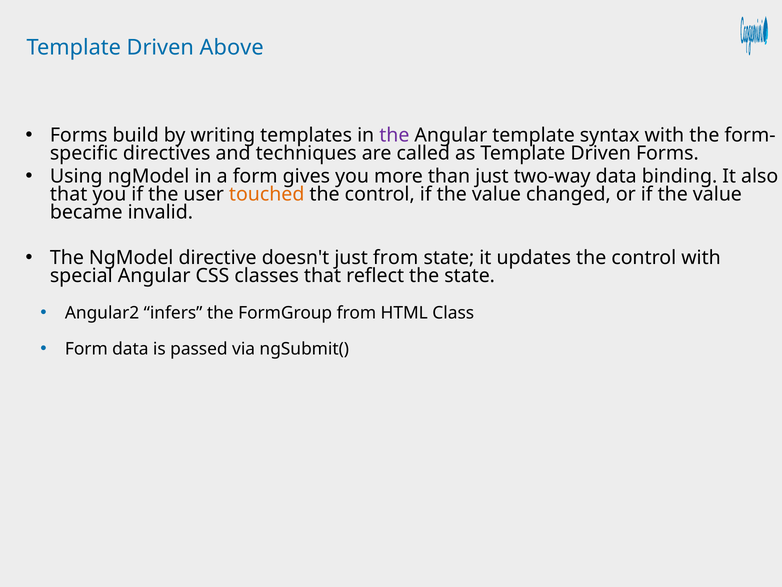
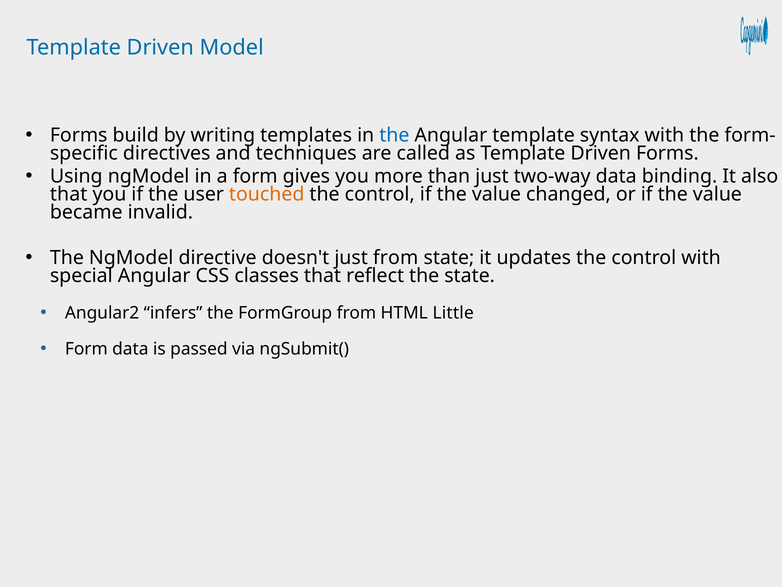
Above: Above -> Model
the at (394, 135) colour: purple -> blue
Class: Class -> Little
